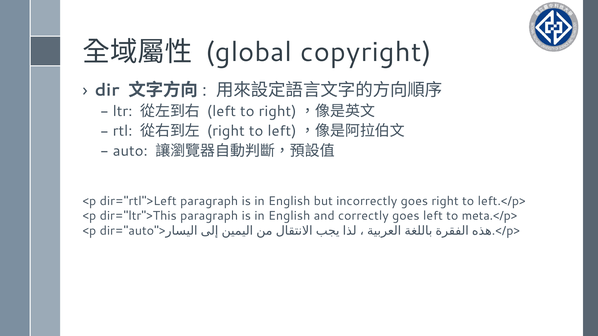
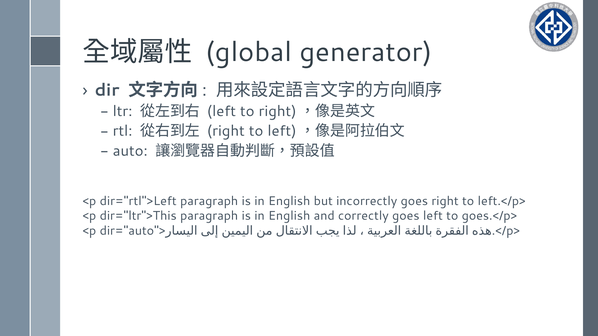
copyright: copyright -> generator
meta.</p>: meta.</p> -> goes.</p>
